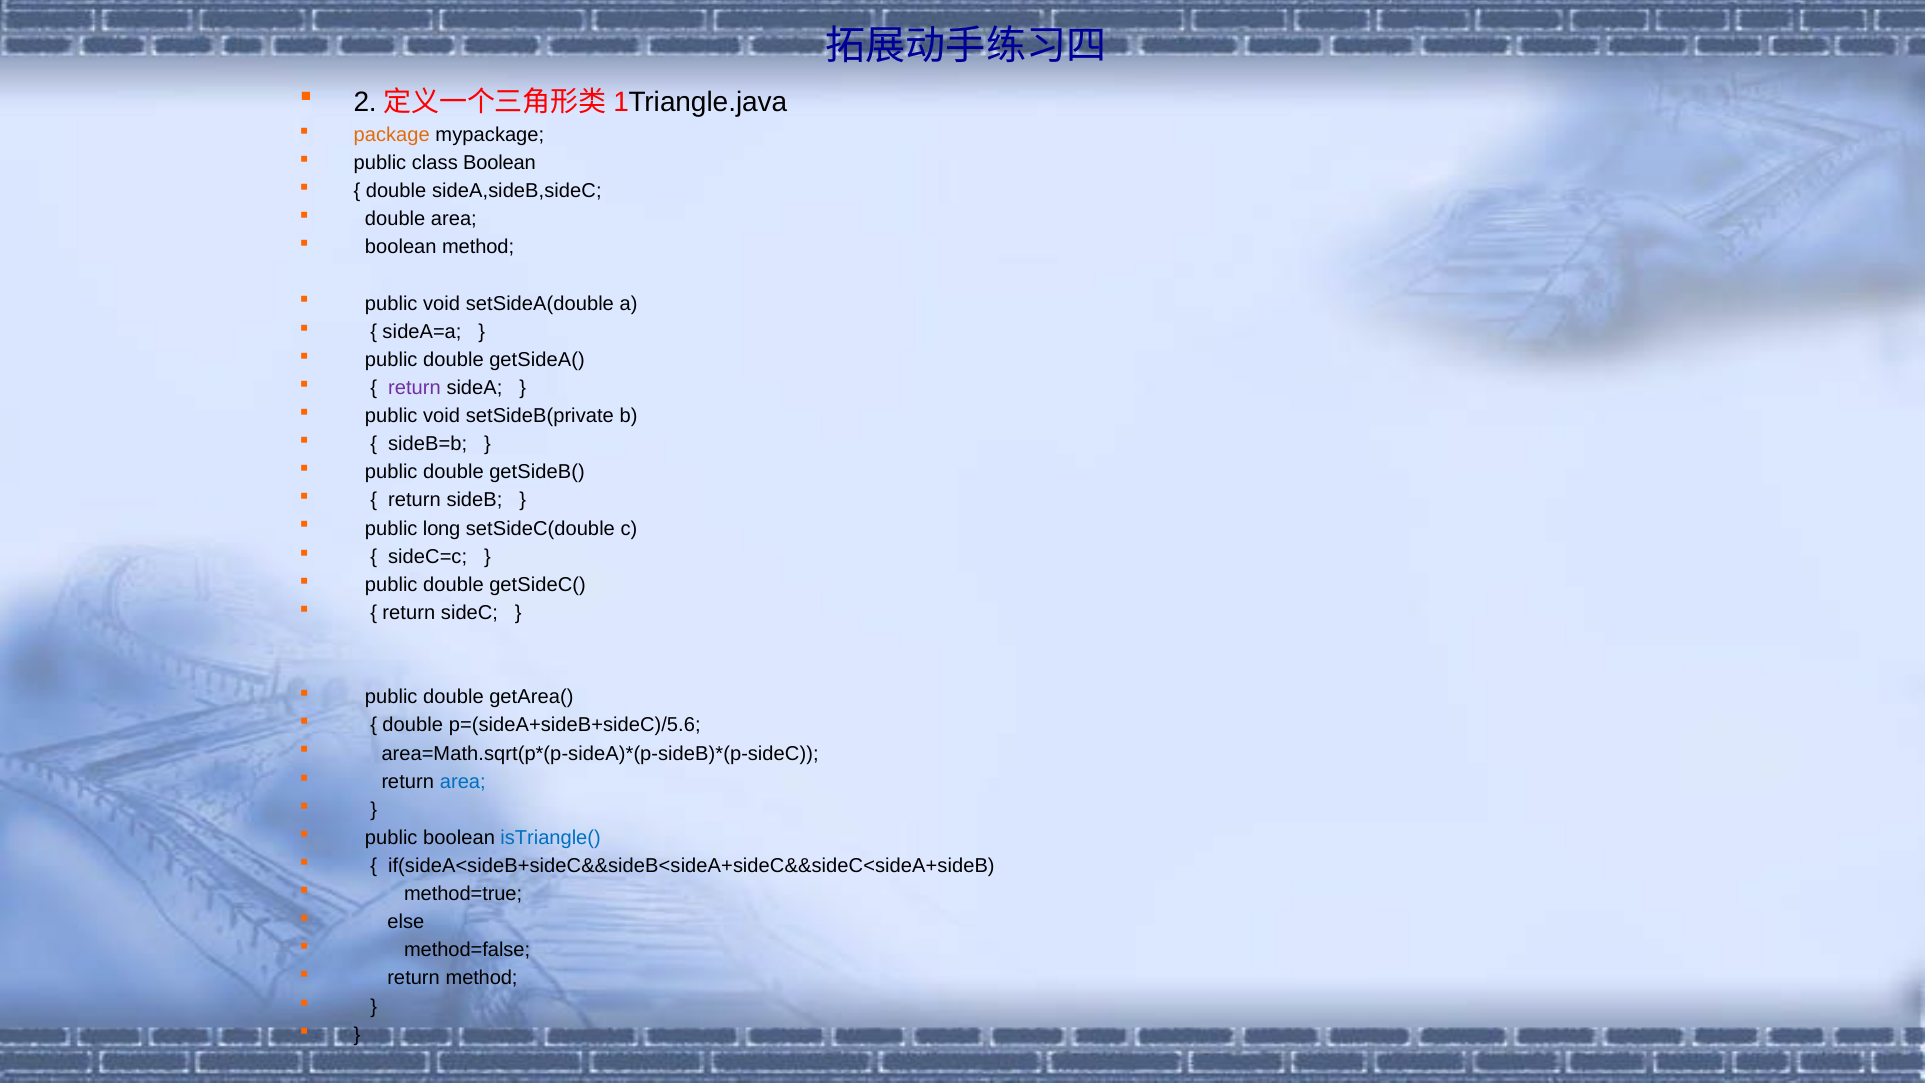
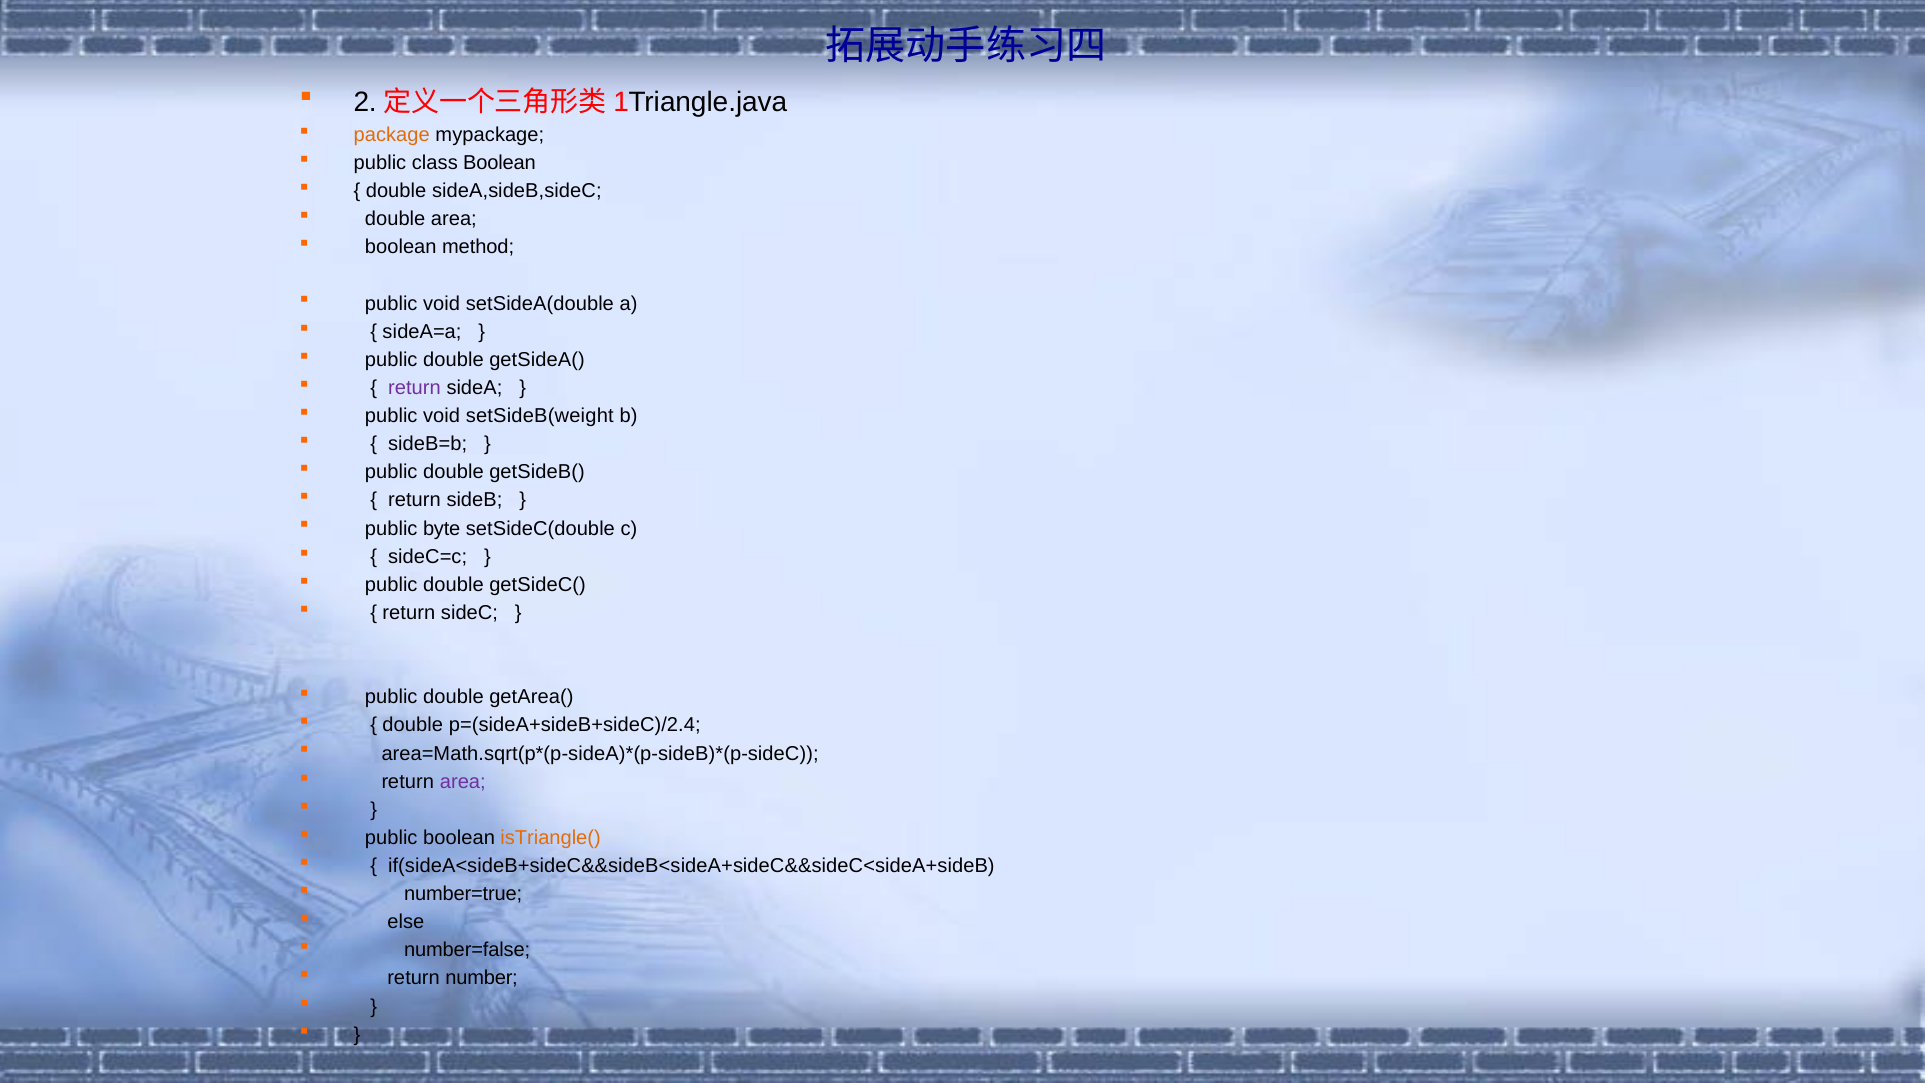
setSideB(private: setSideB(private -> setSideB(weight
long: long -> byte
p=(sideA+sideB+sideC)/5.6: p=(sideA+sideB+sideC)/5.6 -> p=(sideA+sideB+sideC)/2.4
area at (463, 781) colour: blue -> purple
isTriangle( colour: blue -> orange
method=true: method=true -> number=true
method=false: method=false -> number=false
return method: method -> number
